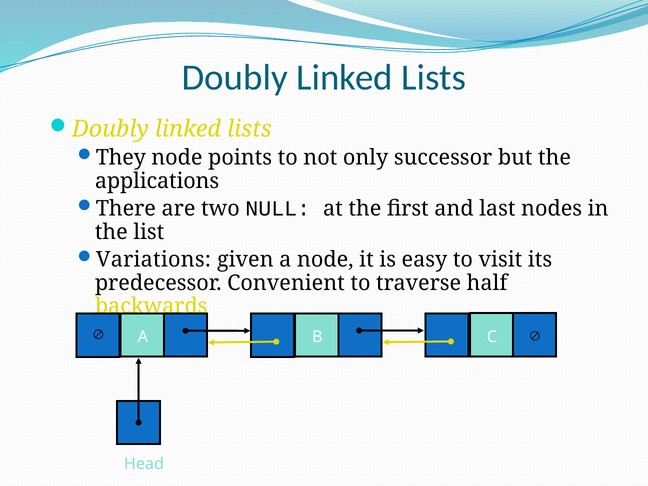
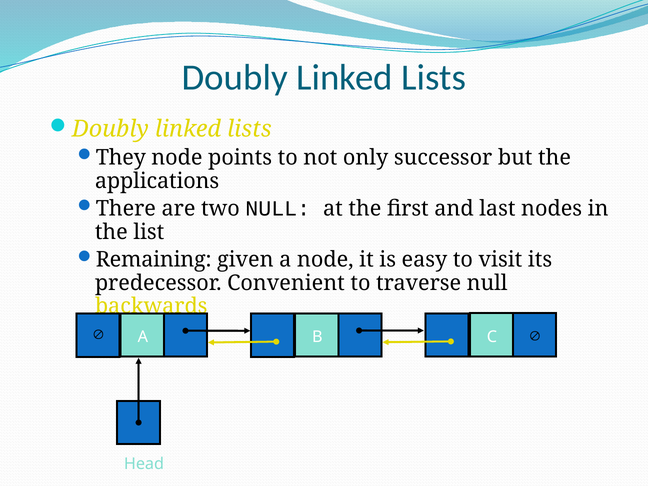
Variations: Variations -> Remaining
traverse half: half -> null
